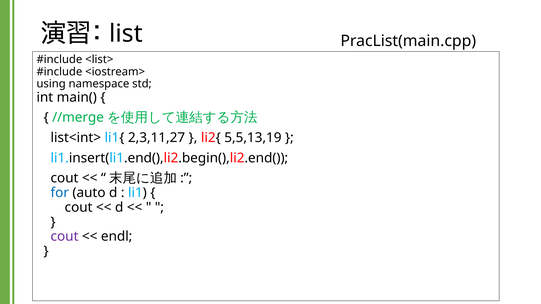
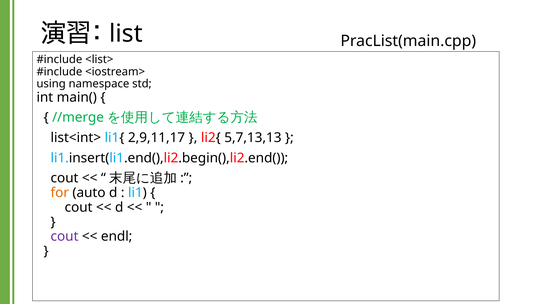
2,3,11,27: 2,3,11,27 -> 2,9,11,17
5,5,13,19: 5,5,13,19 -> 5,7,13,13
for colour: blue -> orange
